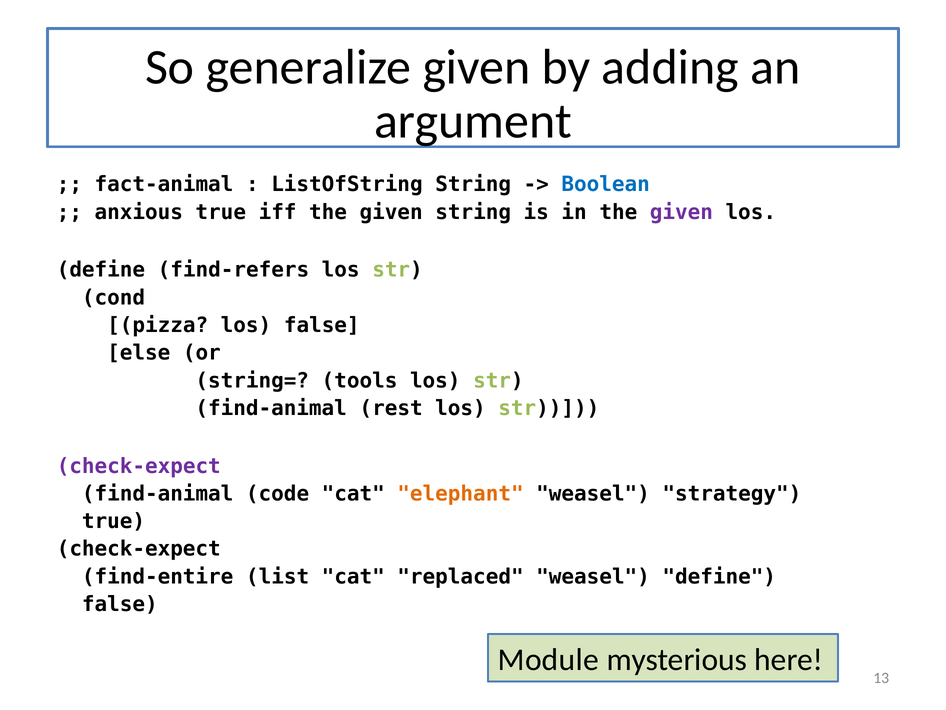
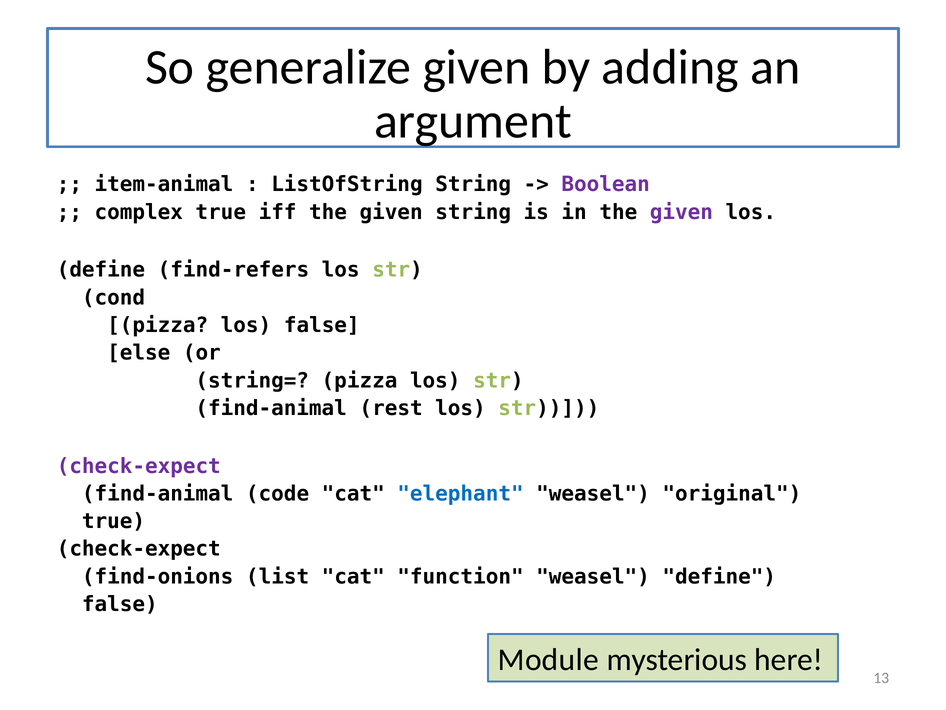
fact-animal: fact-animal -> item-animal
Boolean colour: blue -> purple
anxious: anxious -> complex
string= tools: tools -> pizza
elephant colour: orange -> blue
strategy: strategy -> original
find-entire: find-entire -> find-onions
replaced: replaced -> function
